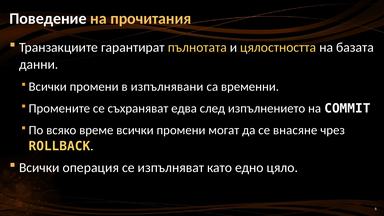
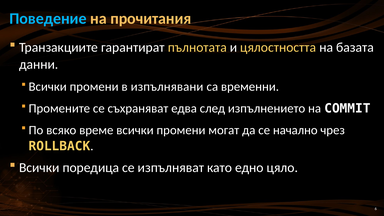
Поведение colour: white -> light blue
внасяне: внасяне -> начално
операция: операция -> поредица
